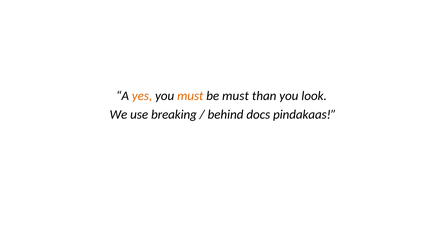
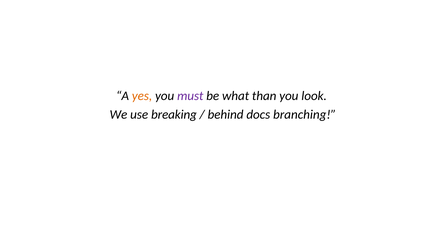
must at (190, 96) colour: orange -> purple
be must: must -> what
pindakaas: pindakaas -> branching
